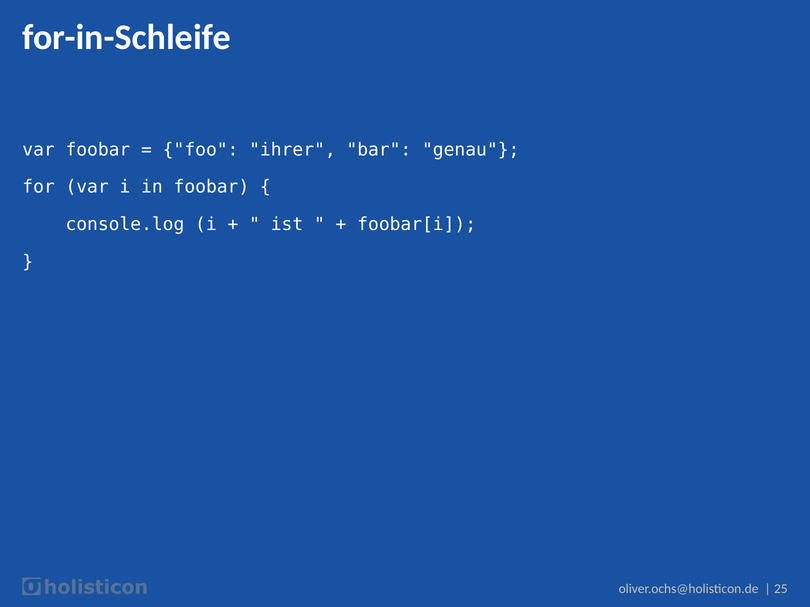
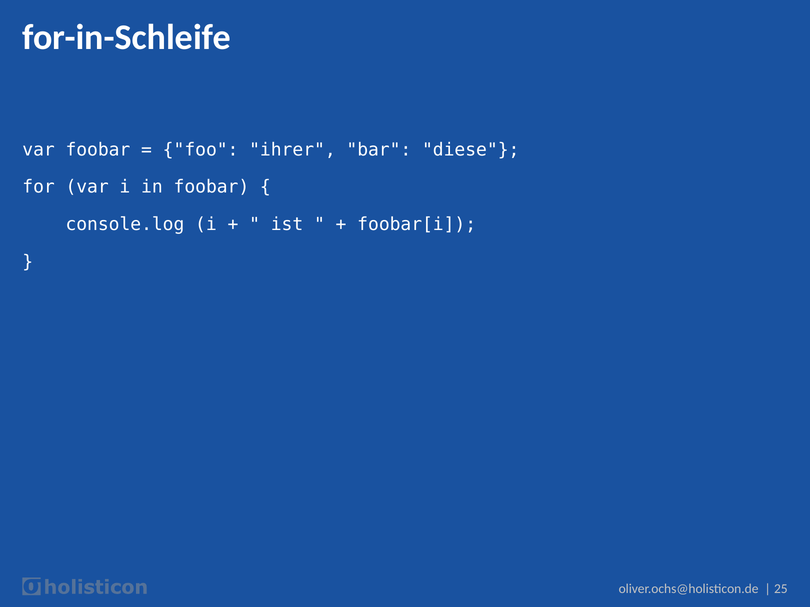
genau: genau -> diese
